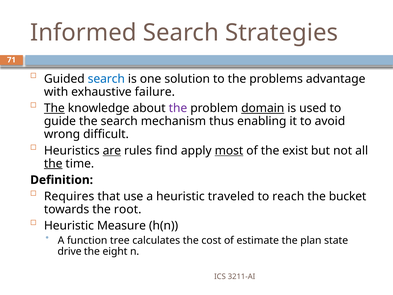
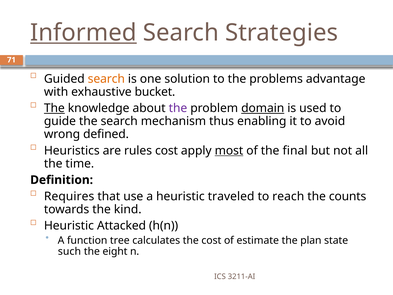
Informed underline: none -> present
search at (106, 79) colour: blue -> orange
failure: failure -> bucket
difficult: difficult -> defined
are underline: present -> none
rules find: find -> cost
exist: exist -> final
the at (53, 163) underline: present -> none
bucket: bucket -> counts
root: root -> kind
Measure: Measure -> Attacked
drive: drive -> such
